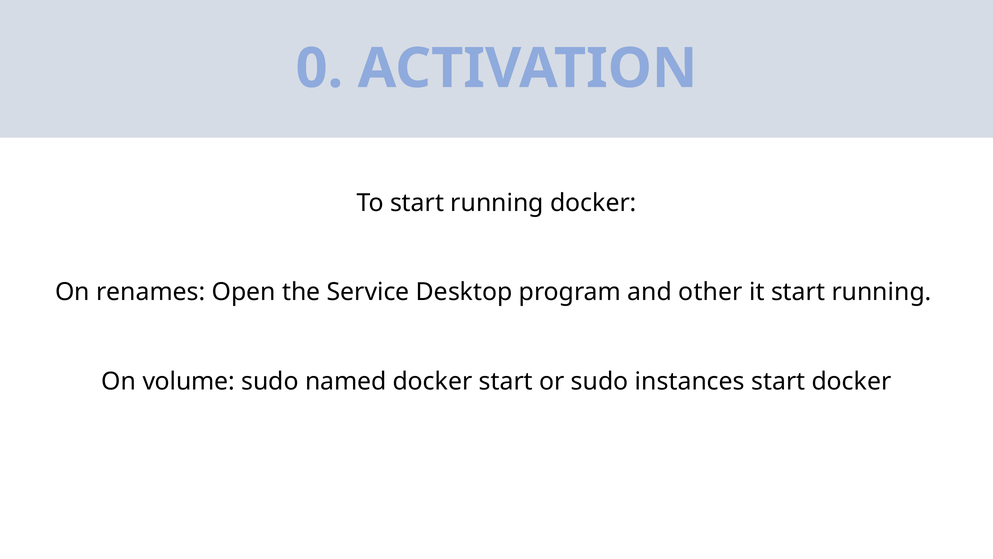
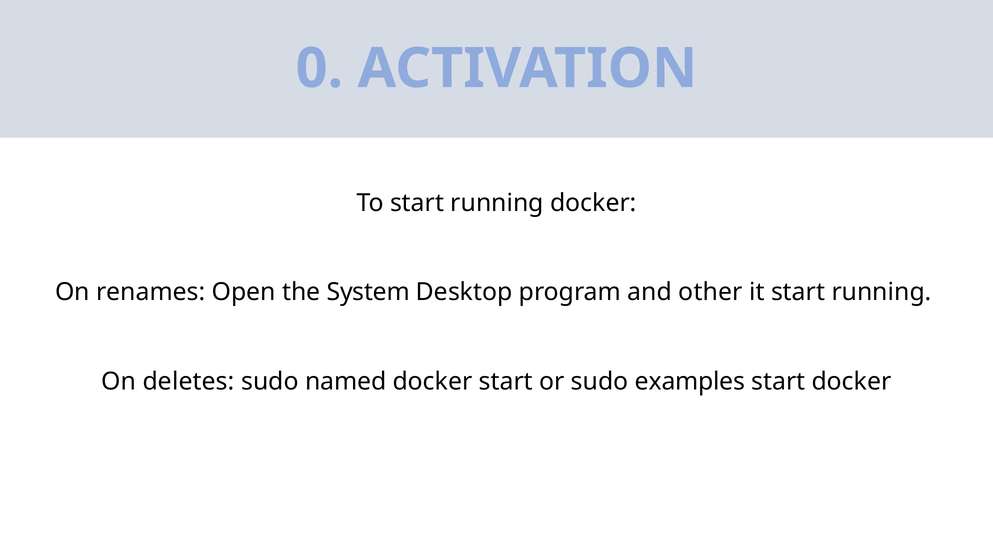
Service: Service -> System
volume: volume -> deletes
instances: instances -> examples
